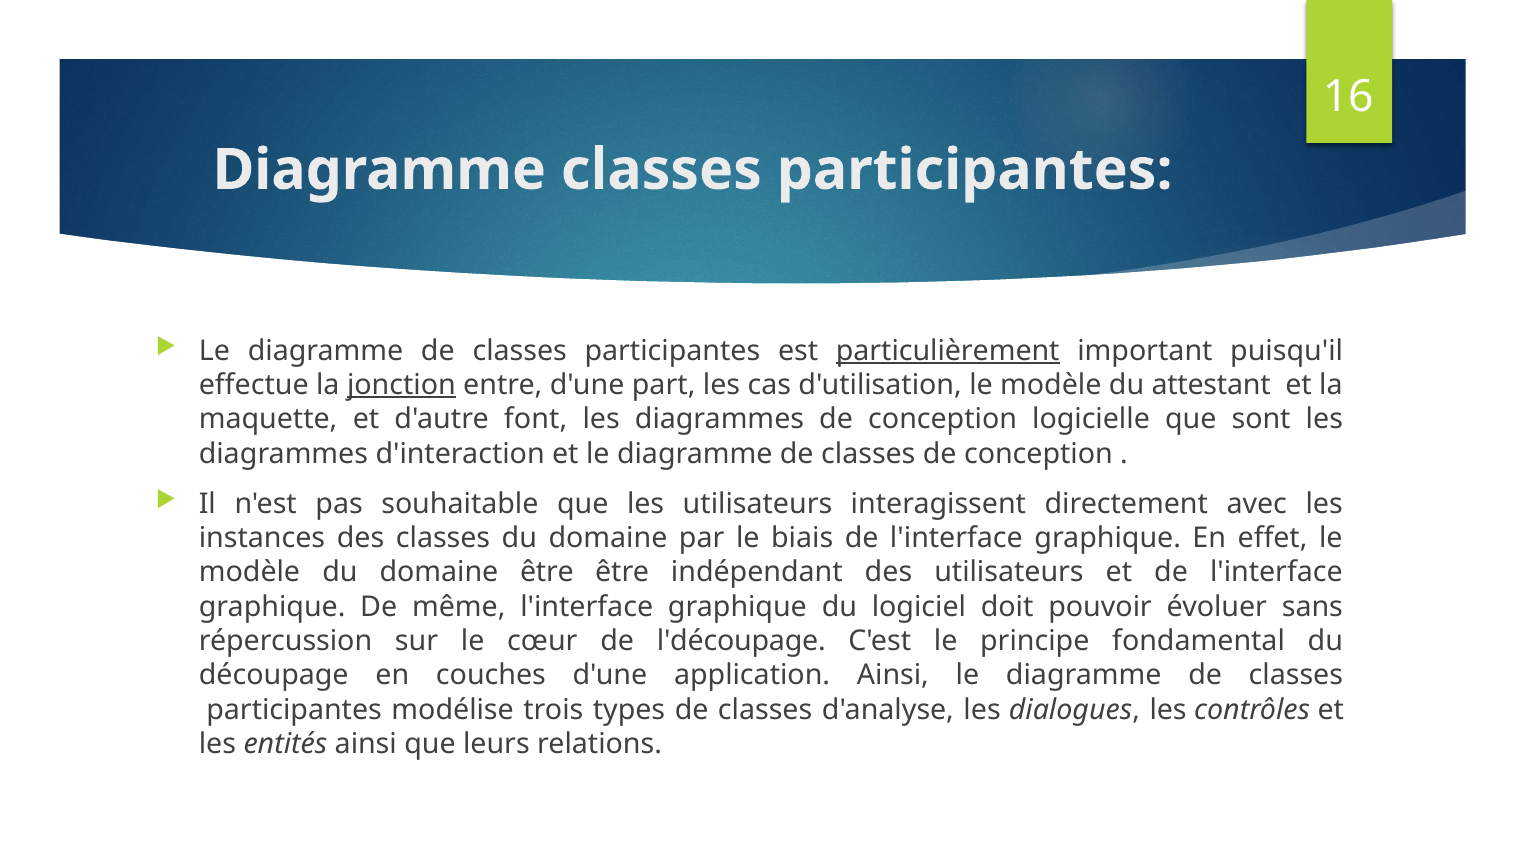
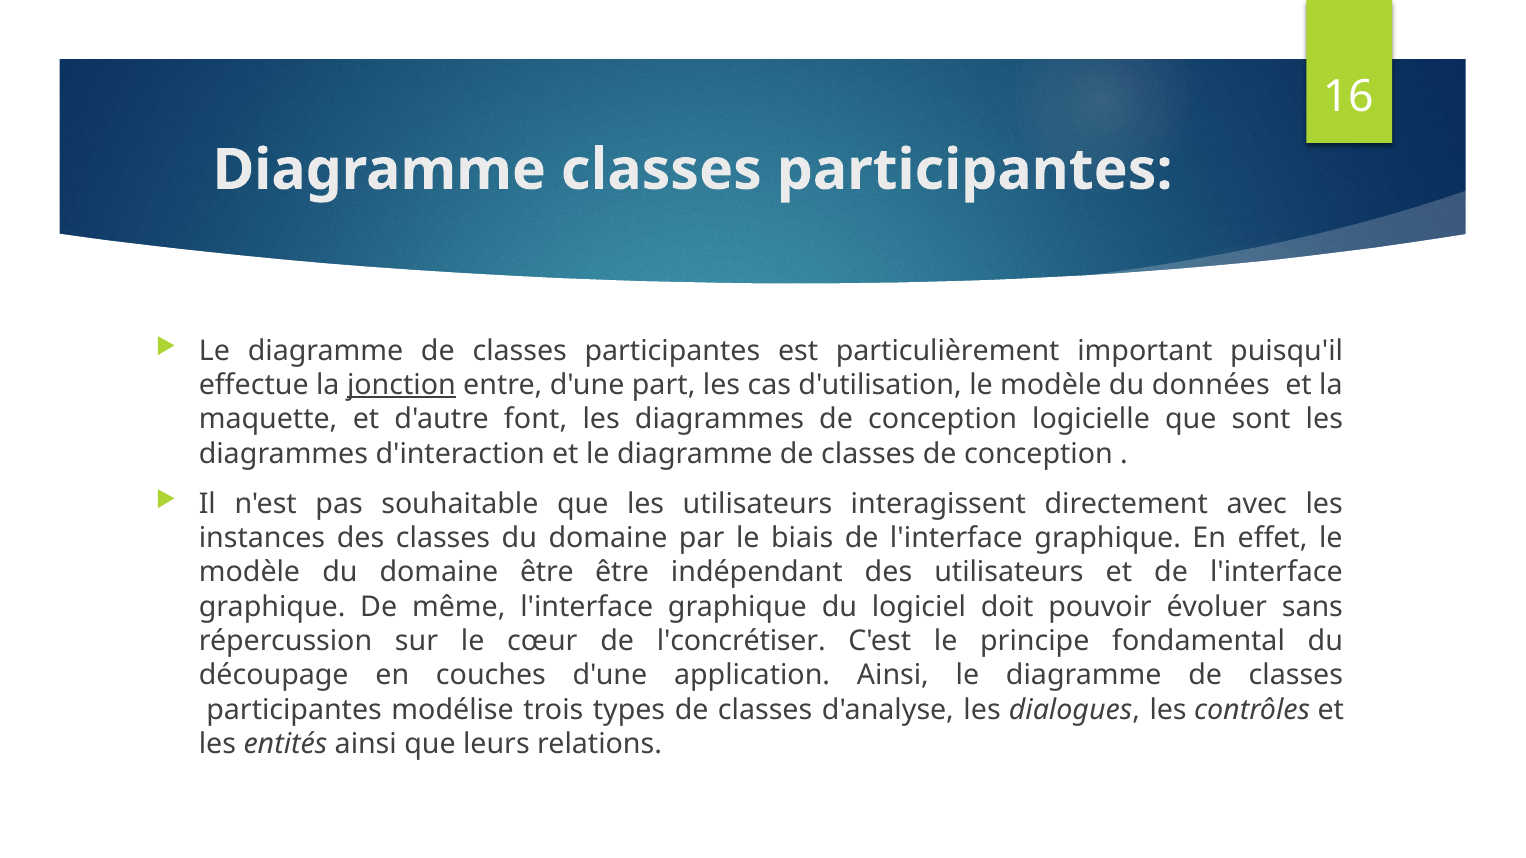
particulièrement underline: present -> none
attestant: attestant -> données
l'découpage: l'découpage -> l'concrétiser
